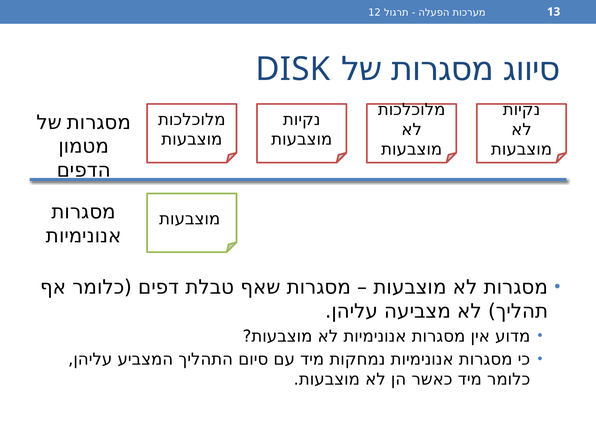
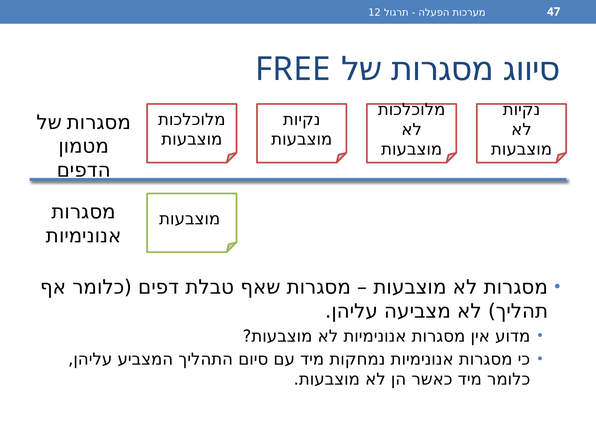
13: 13 -> 47
DISK: DISK -> FREE
